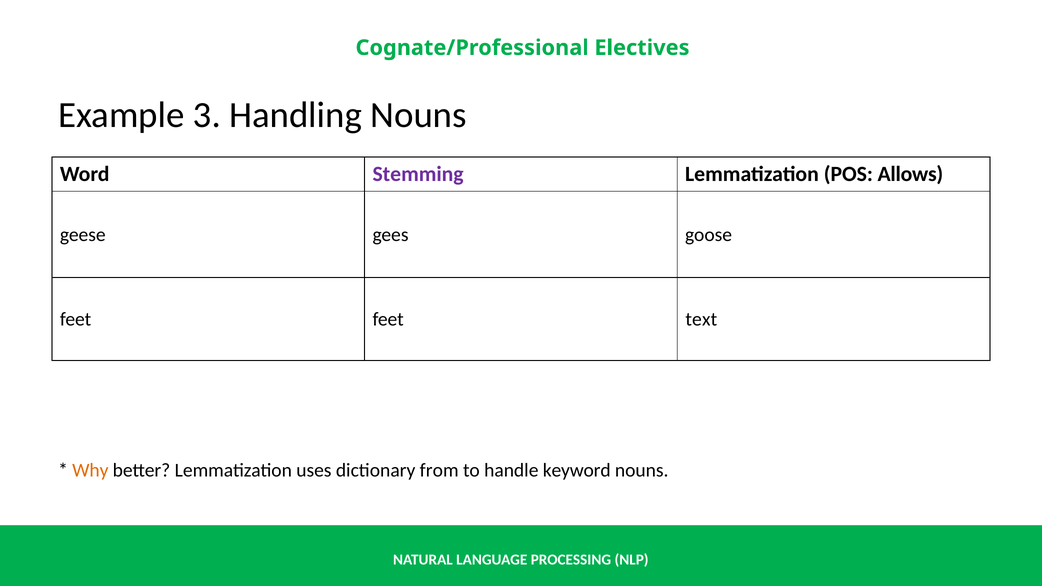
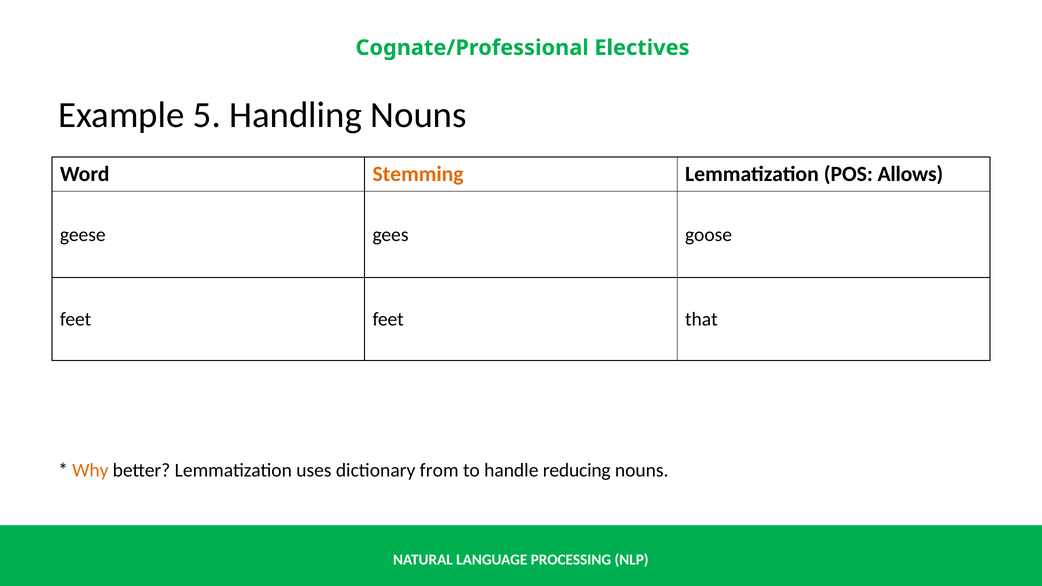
3: 3 -> 5
Stemming colour: purple -> orange
text: text -> that
keyword: keyword -> reducing
